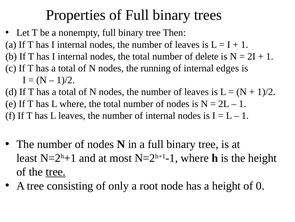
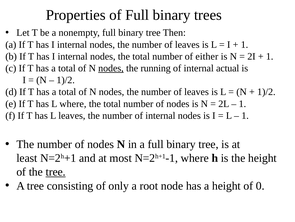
delete: delete -> either
nodes at (111, 68) underline: none -> present
edges: edges -> actual
